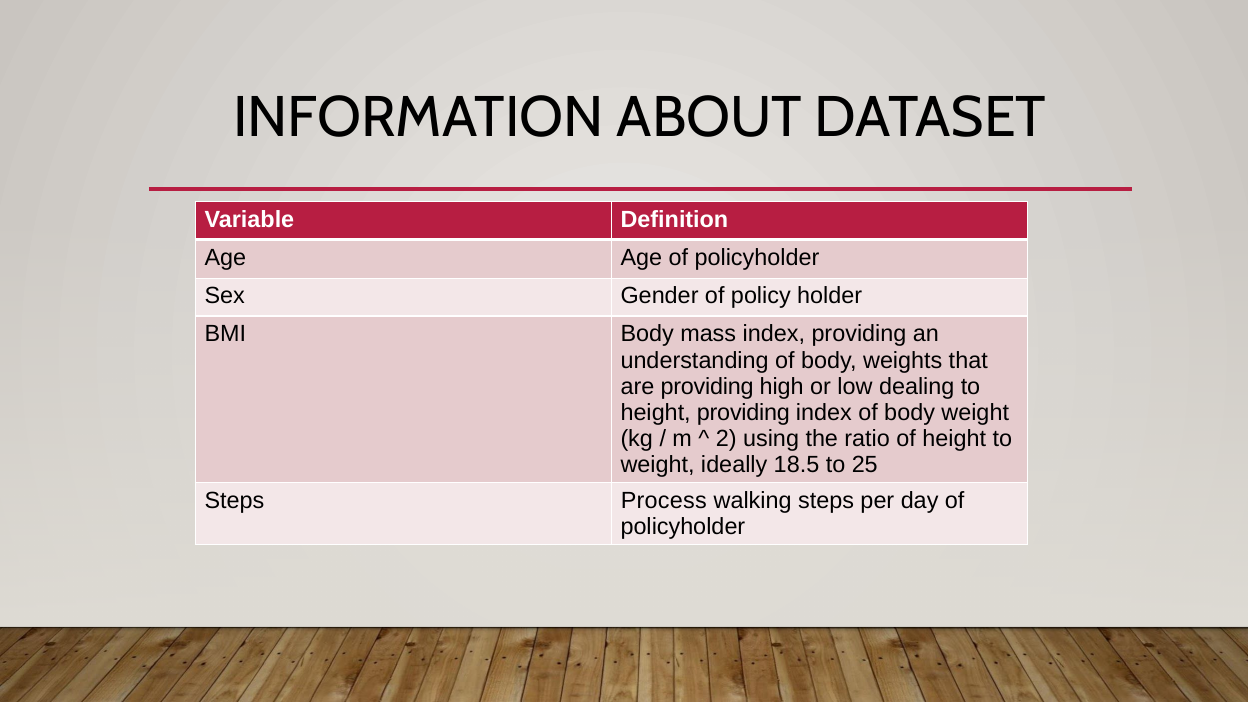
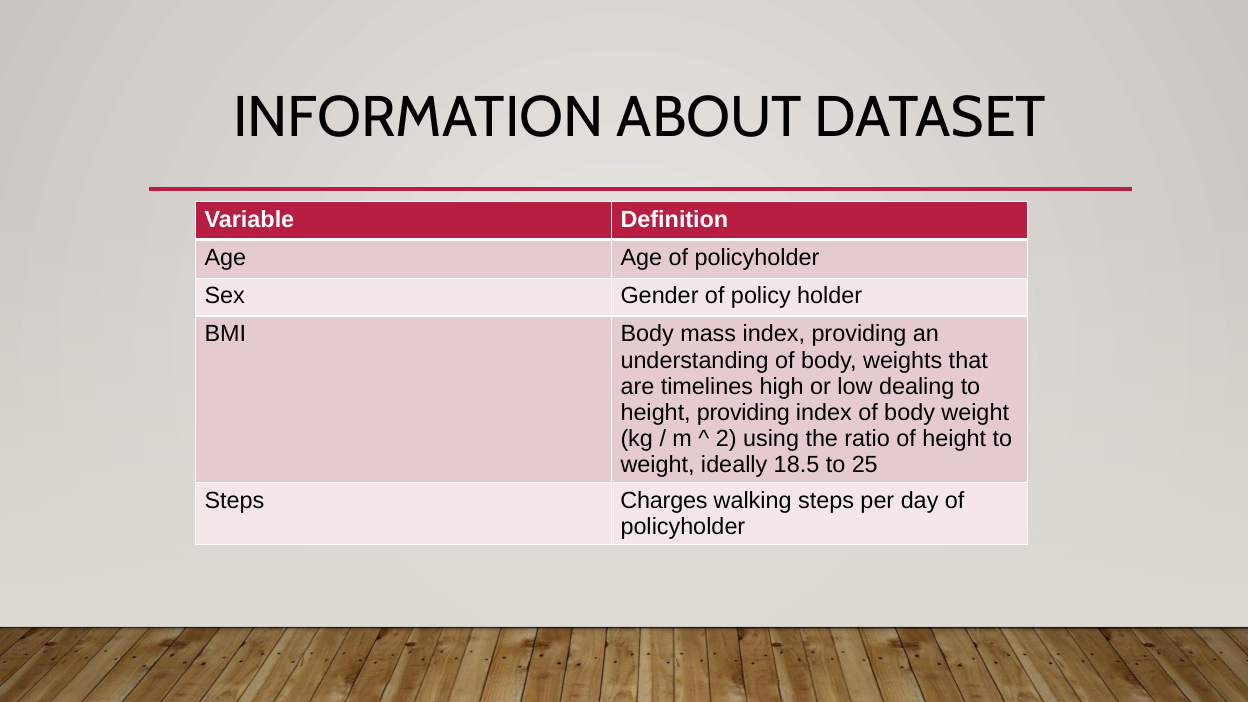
are providing: providing -> timelines
Process: Process -> Charges
